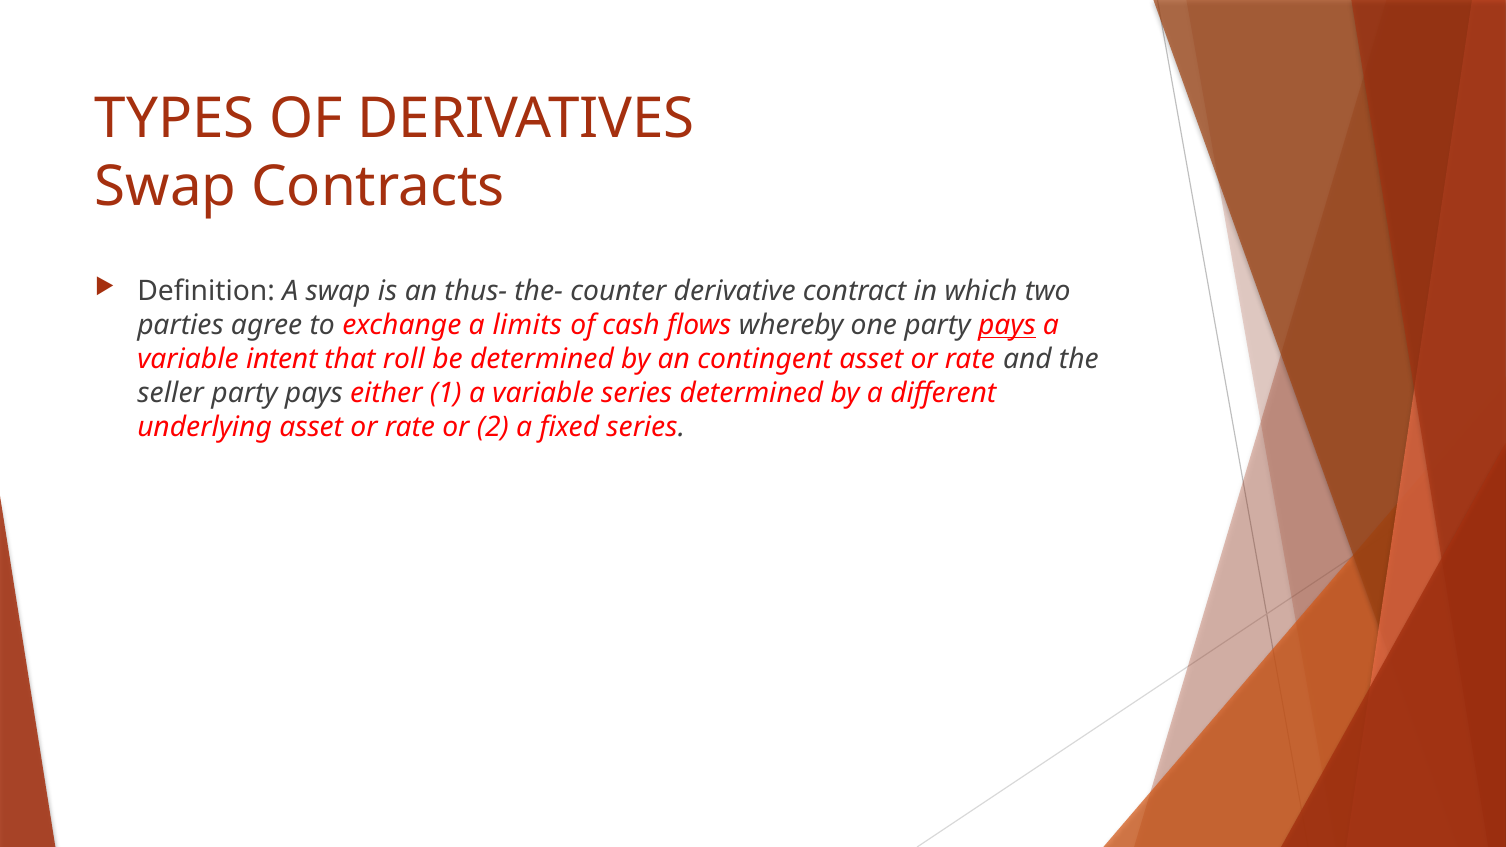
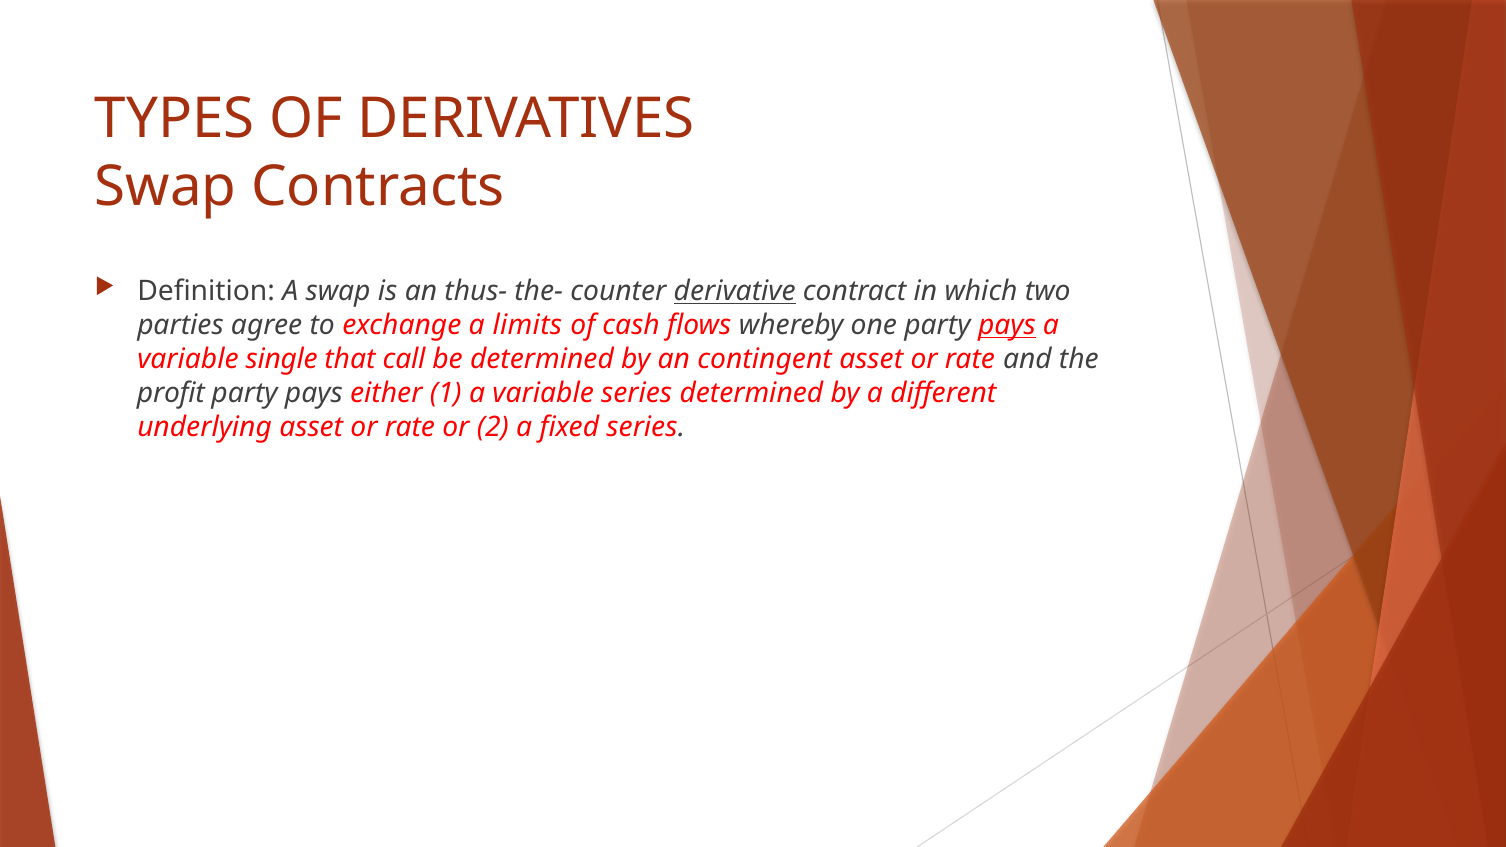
derivative underline: none -> present
intent: intent -> single
roll: roll -> call
seller: seller -> profit
